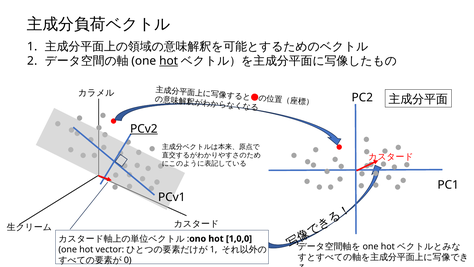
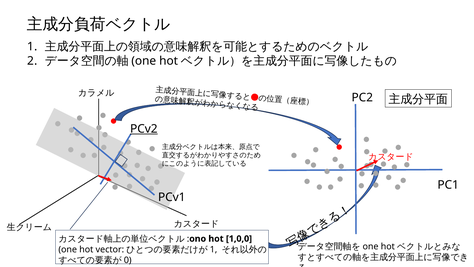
hot at (169, 61) underline: present -> none
